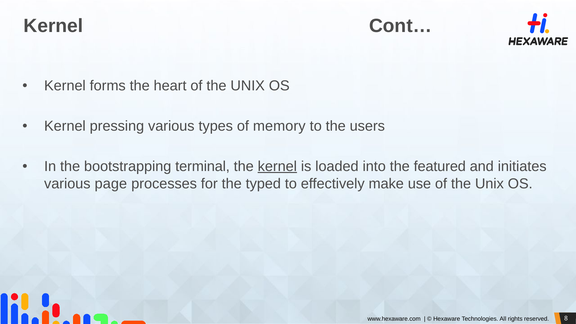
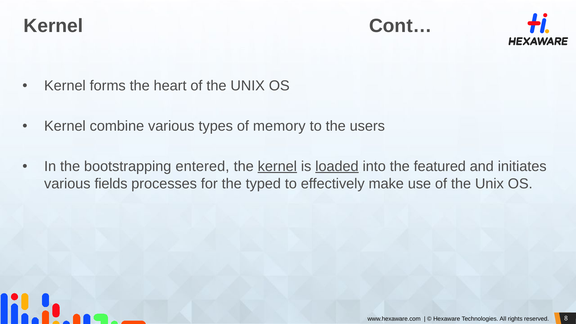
pressing: pressing -> combine
terminal: terminal -> entered
loaded underline: none -> present
page: page -> fields
